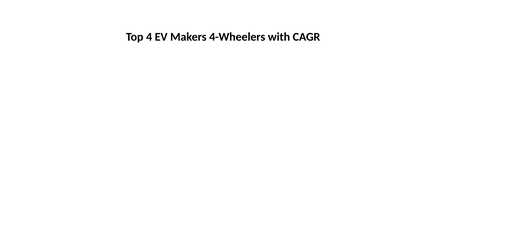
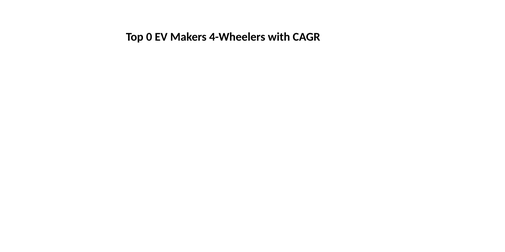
4: 4 -> 0
